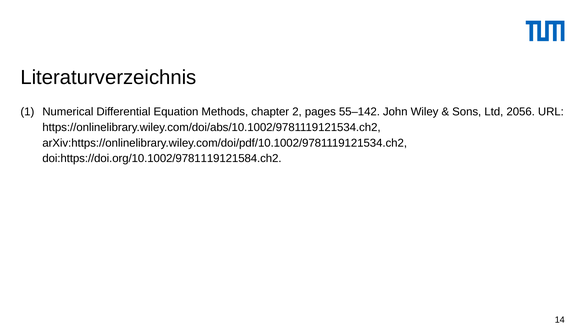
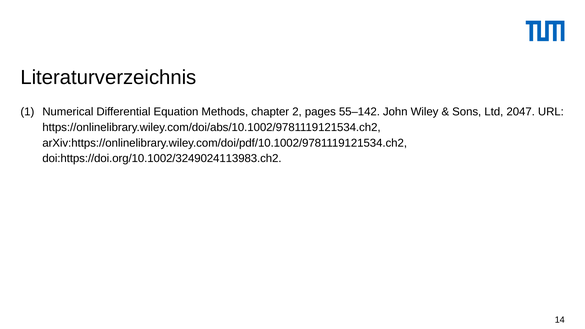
2056: 2056 -> 2047
doi:https://doi.org/10.1002/9781119121584.ch2: doi:https://doi.org/10.1002/9781119121584.ch2 -> doi:https://doi.org/10.1002/3249024113983.ch2
